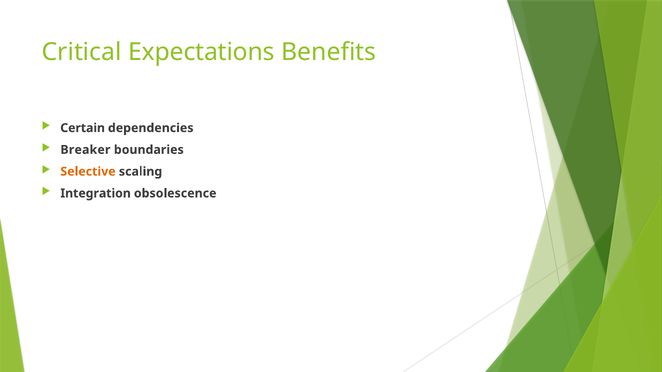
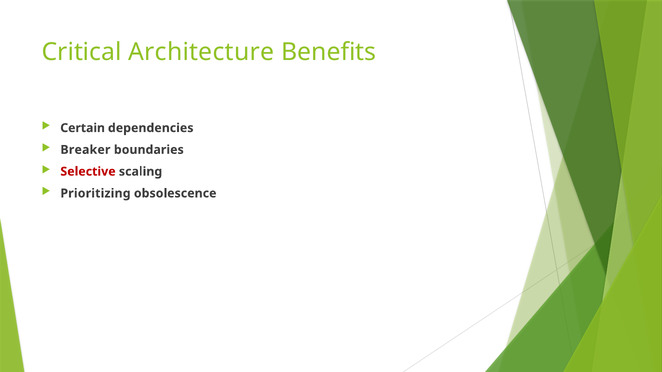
Expectations: Expectations -> Architecture
Selective colour: orange -> red
Integration: Integration -> Prioritizing
